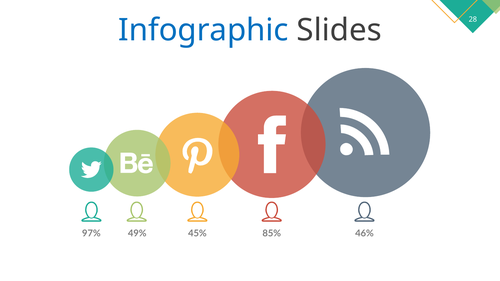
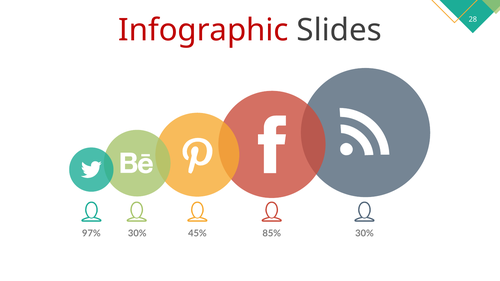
Infographic colour: blue -> red
97% 49%: 49% -> 30%
85% 46%: 46% -> 30%
